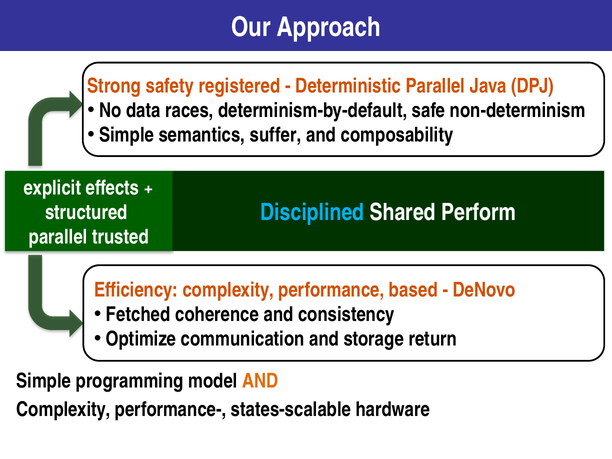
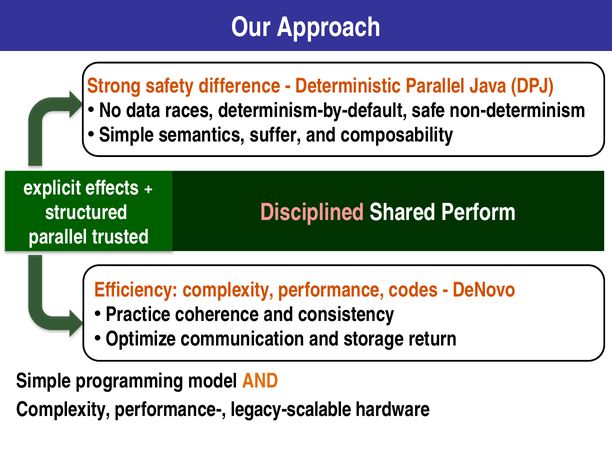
registered: registered -> difference
Disciplined colour: light blue -> pink
based: based -> codes
Fetched: Fetched -> Practice
states-scalable: states-scalable -> legacy-scalable
